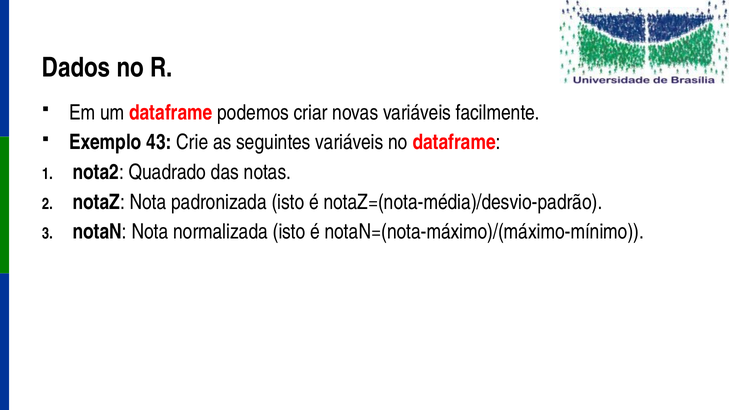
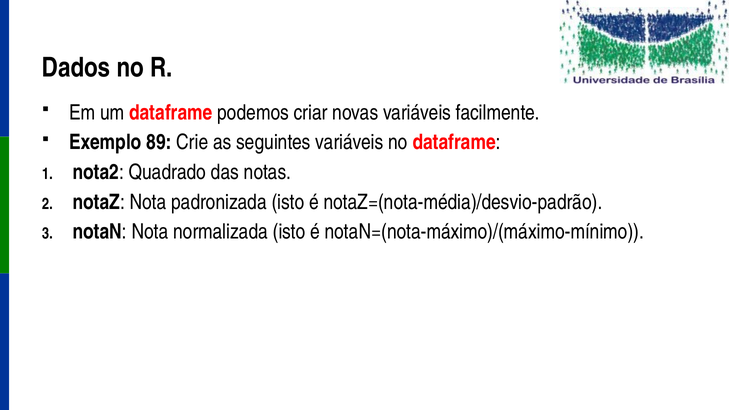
43: 43 -> 89
